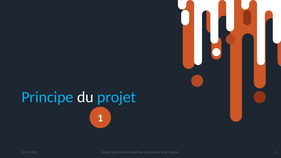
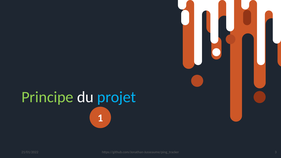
Principe colour: light blue -> light green
